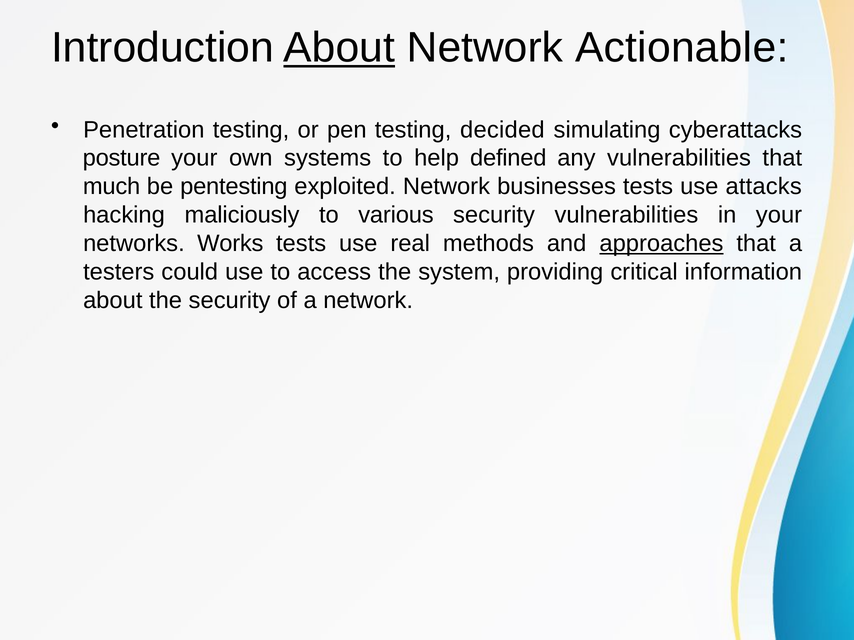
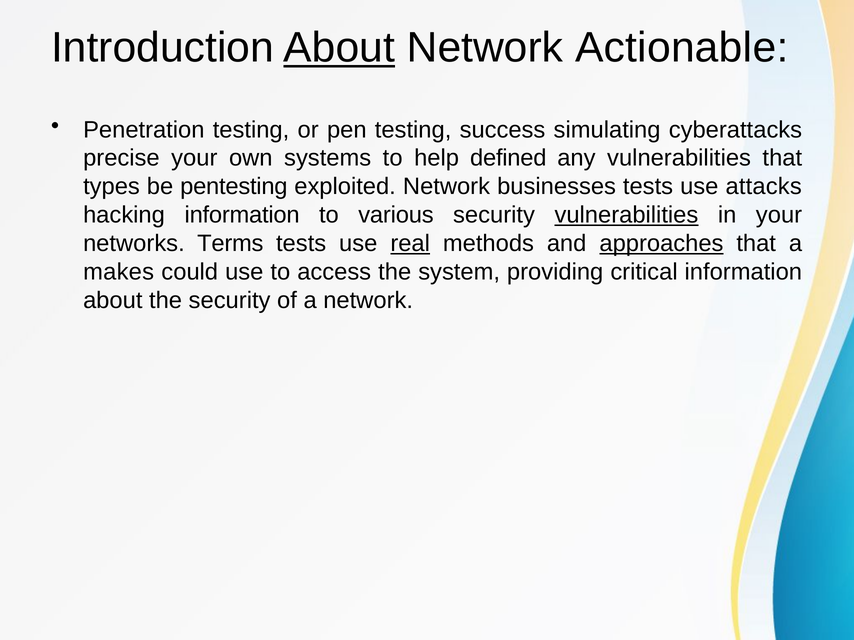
decided: decided -> success
posture: posture -> precise
much: much -> types
hacking maliciously: maliciously -> information
vulnerabilities at (626, 215) underline: none -> present
Works: Works -> Terms
real underline: none -> present
testers: testers -> makes
